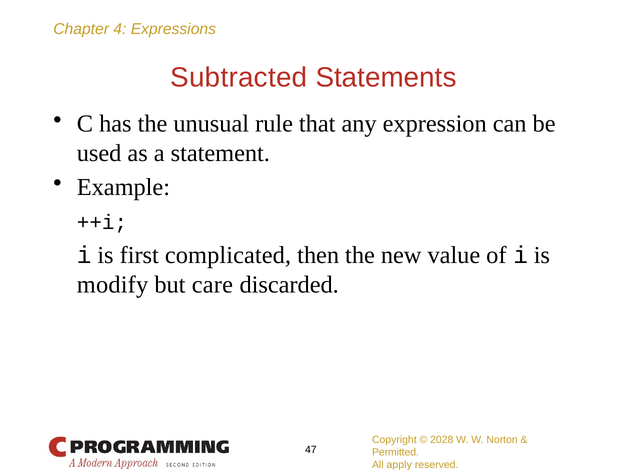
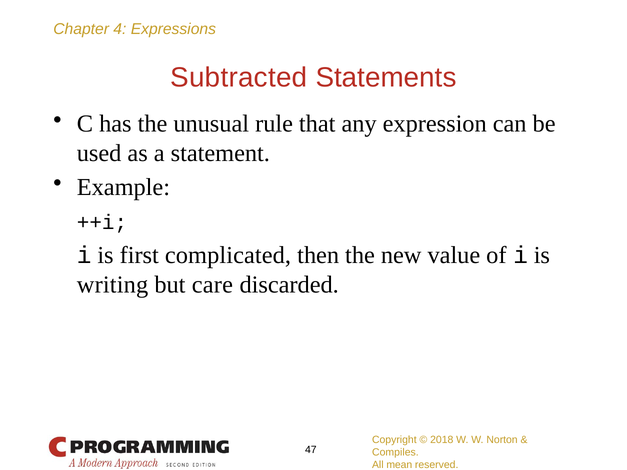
modify: modify -> writing
2028: 2028 -> 2018
Permitted: Permitted -> Compiles
apply: apply -> mean
